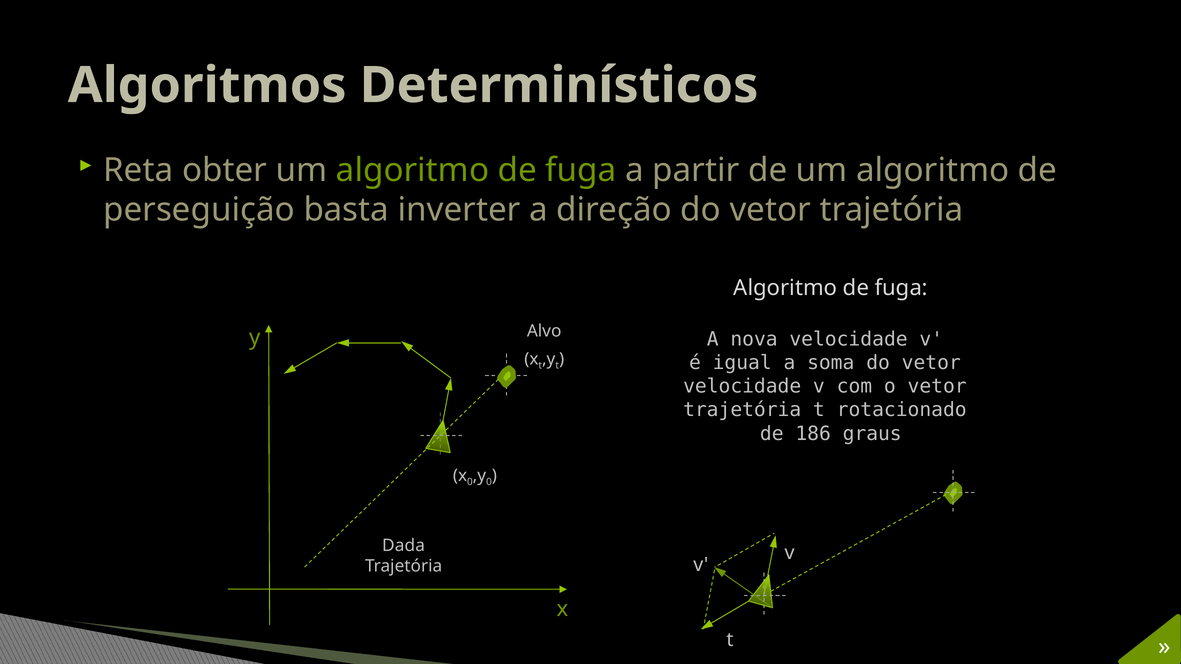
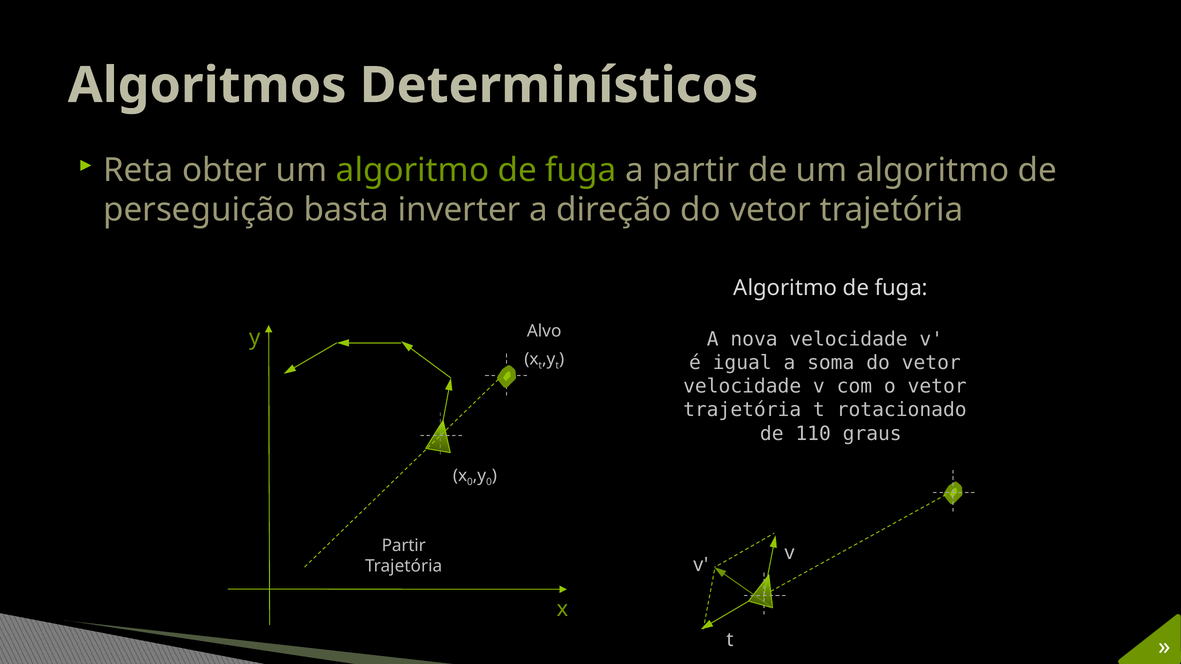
186: 186 -> 110
Dada at (404, 546): Dada -> Partir
